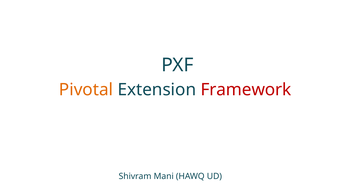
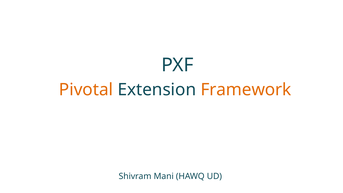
Framework colour: red -> orange
